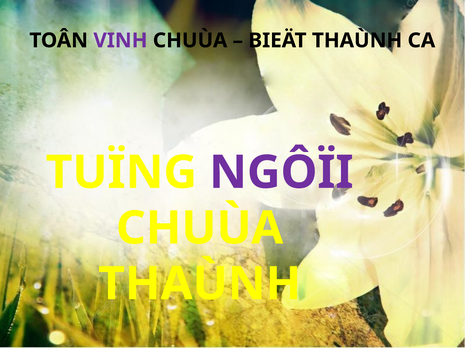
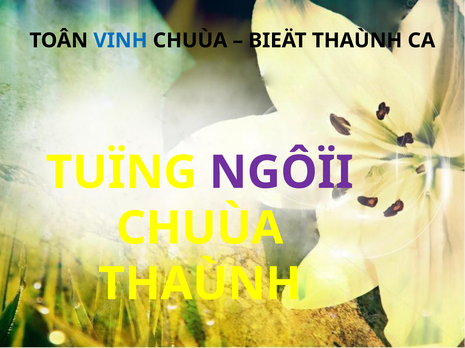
VINH colour: purple -> blue
